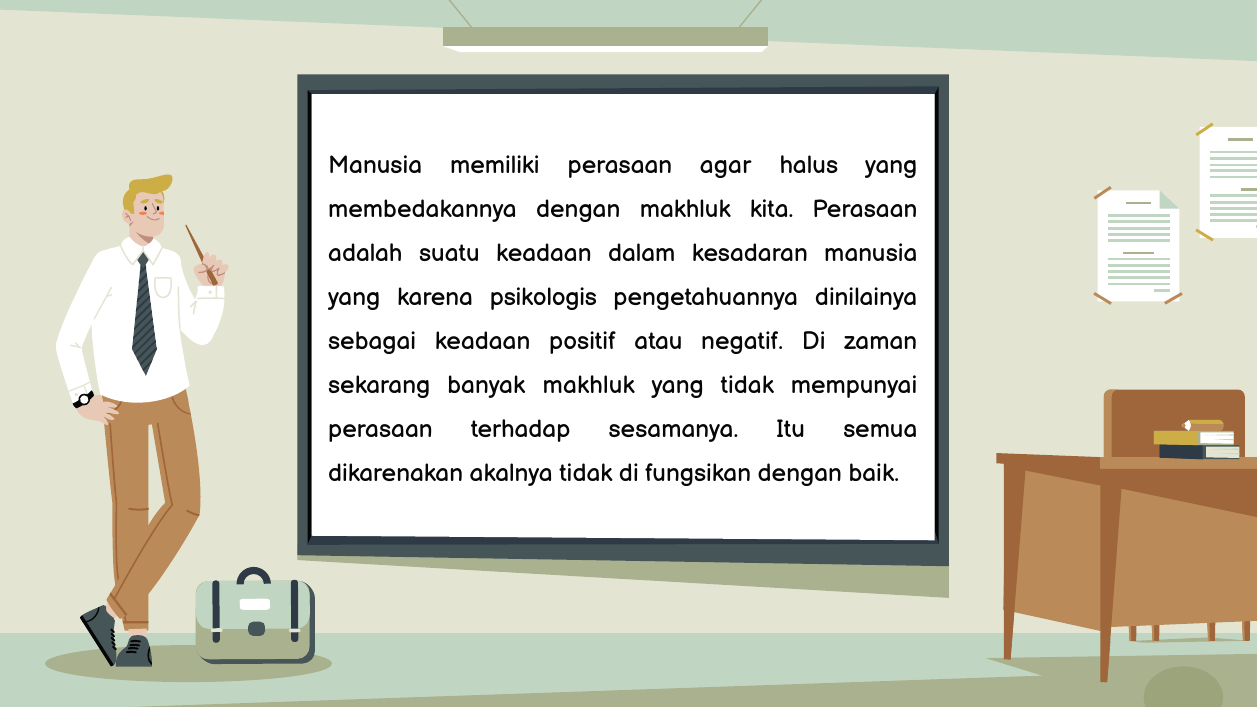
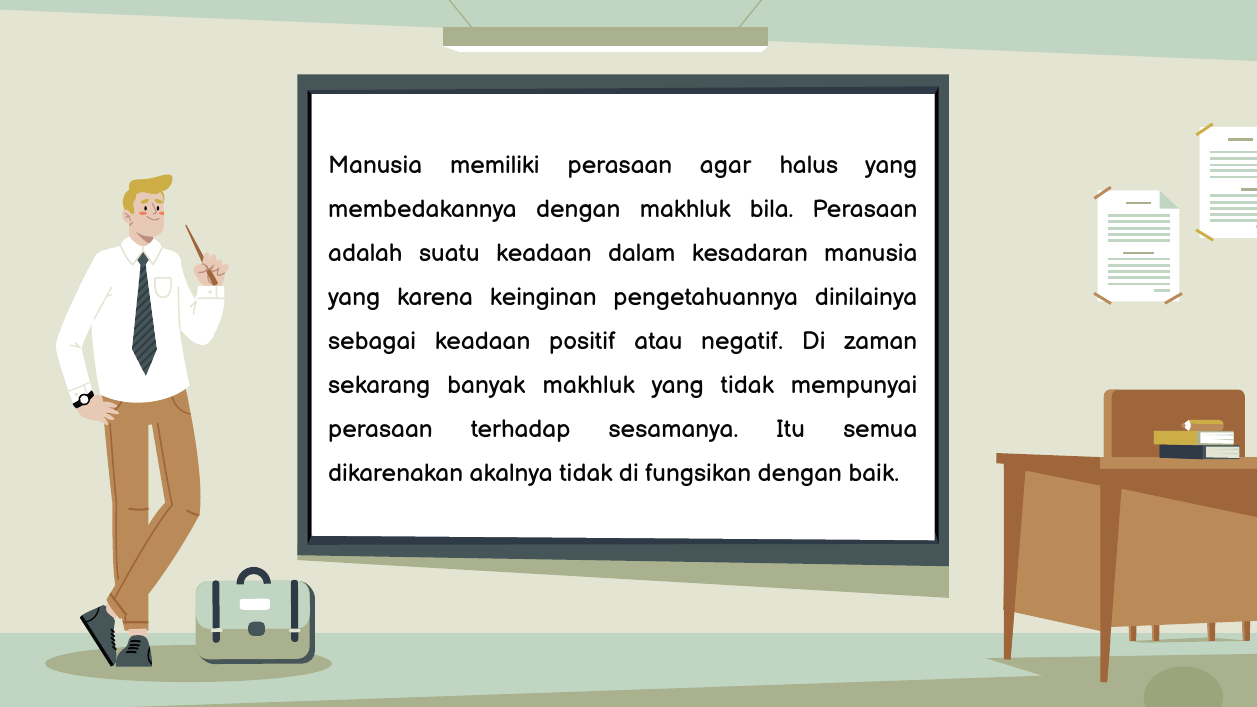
kita: kita -> bila
psikologis: psikologis -> keinginan
